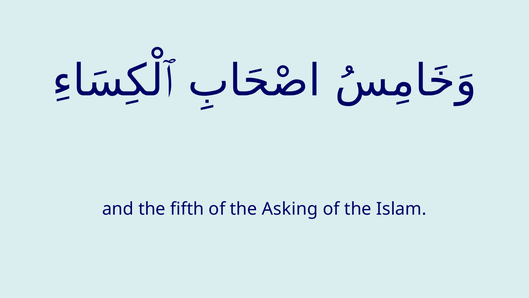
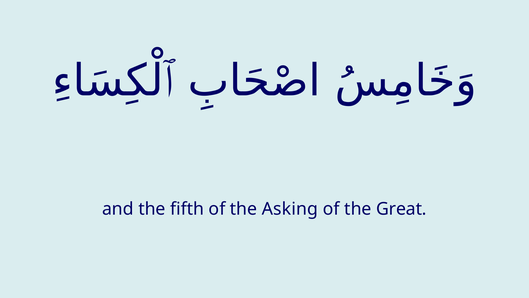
Islam: Islam -> Great
